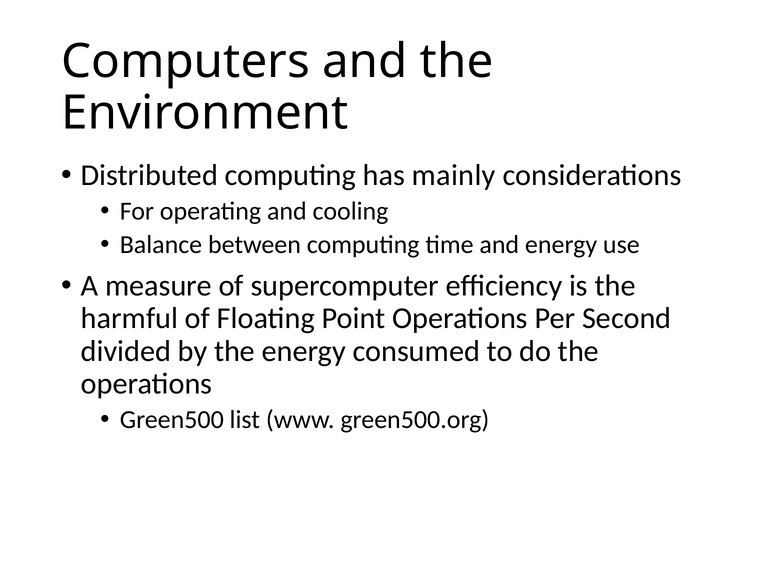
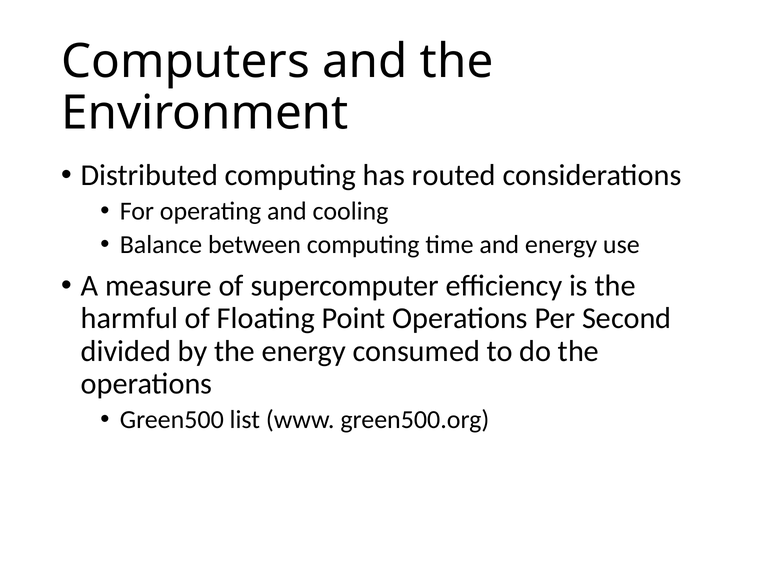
mainly: mainly -> routed
